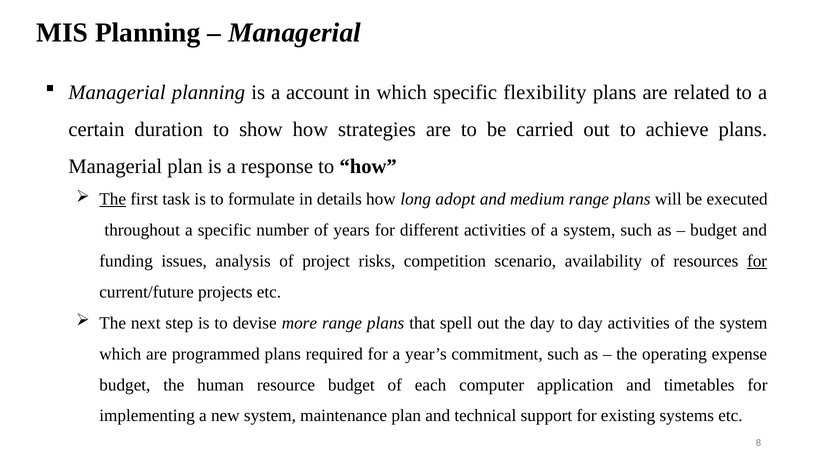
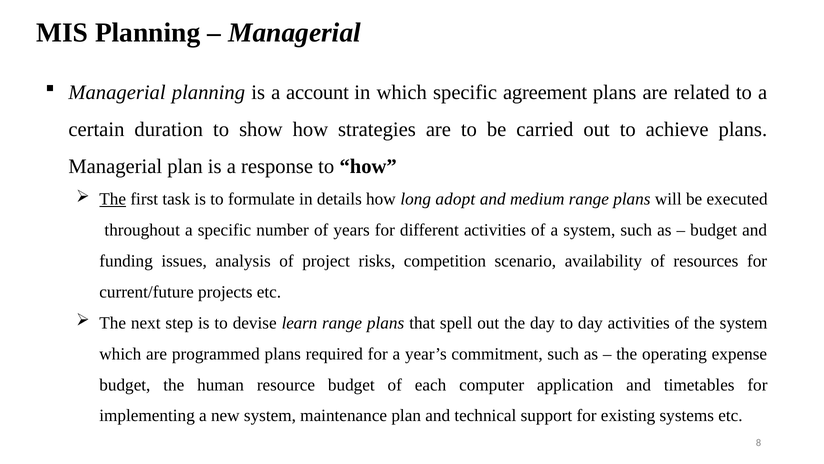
flexibility: flexibility -> agreement
for at (757, 261) underline: present -> none
more: more -> learn
